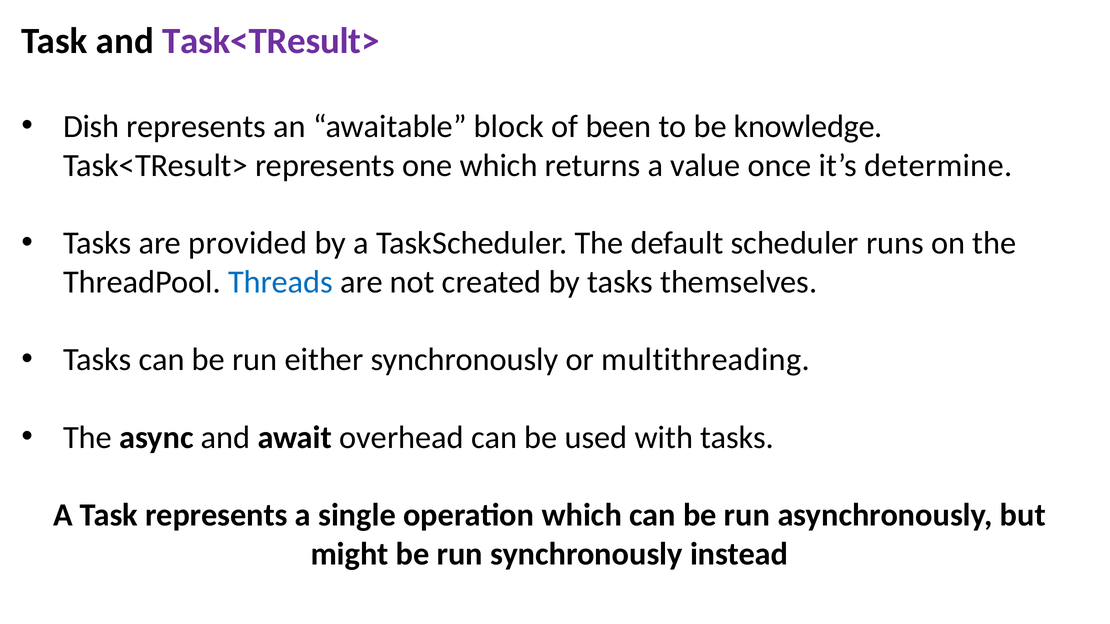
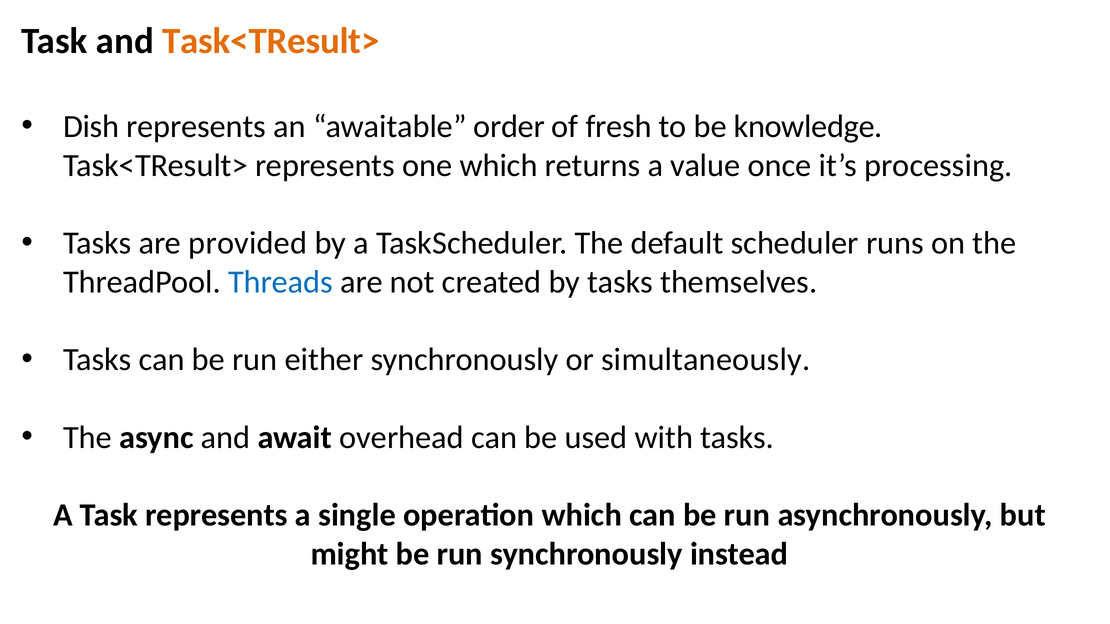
Task<TResult> at (271, 41) colour: purple -> orange
block: block -> order
been: been -> fresh
determine: determine -> processing
multithreading: multithreading -> simultaneously
